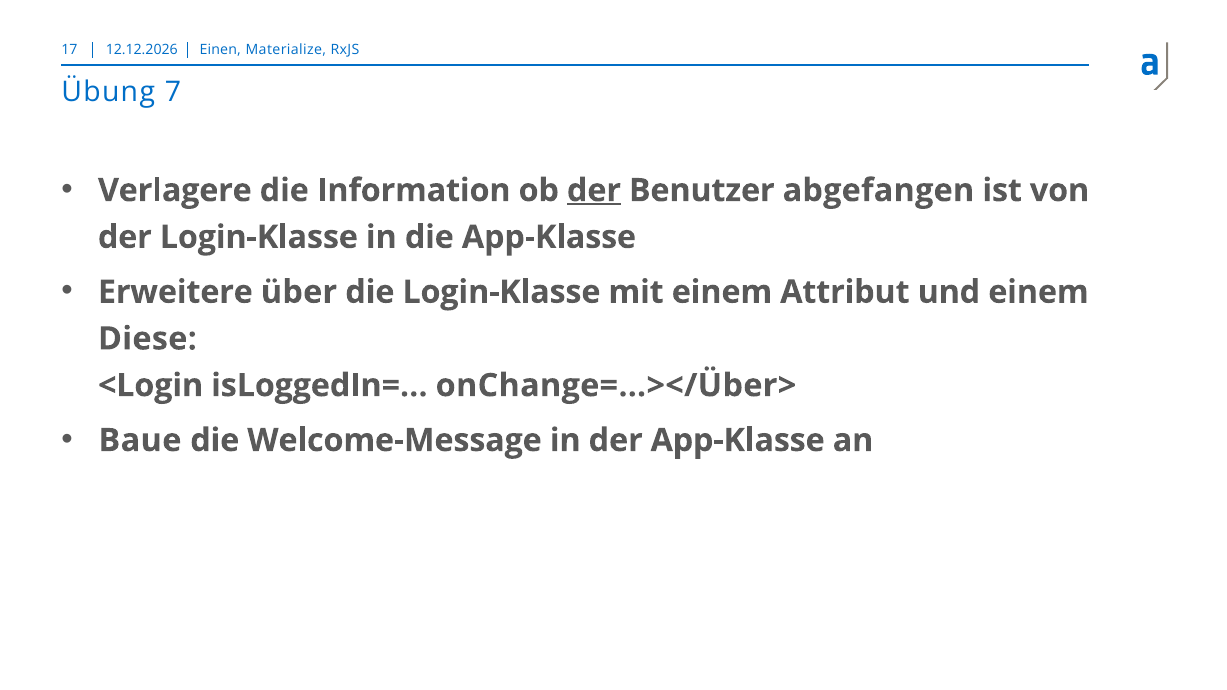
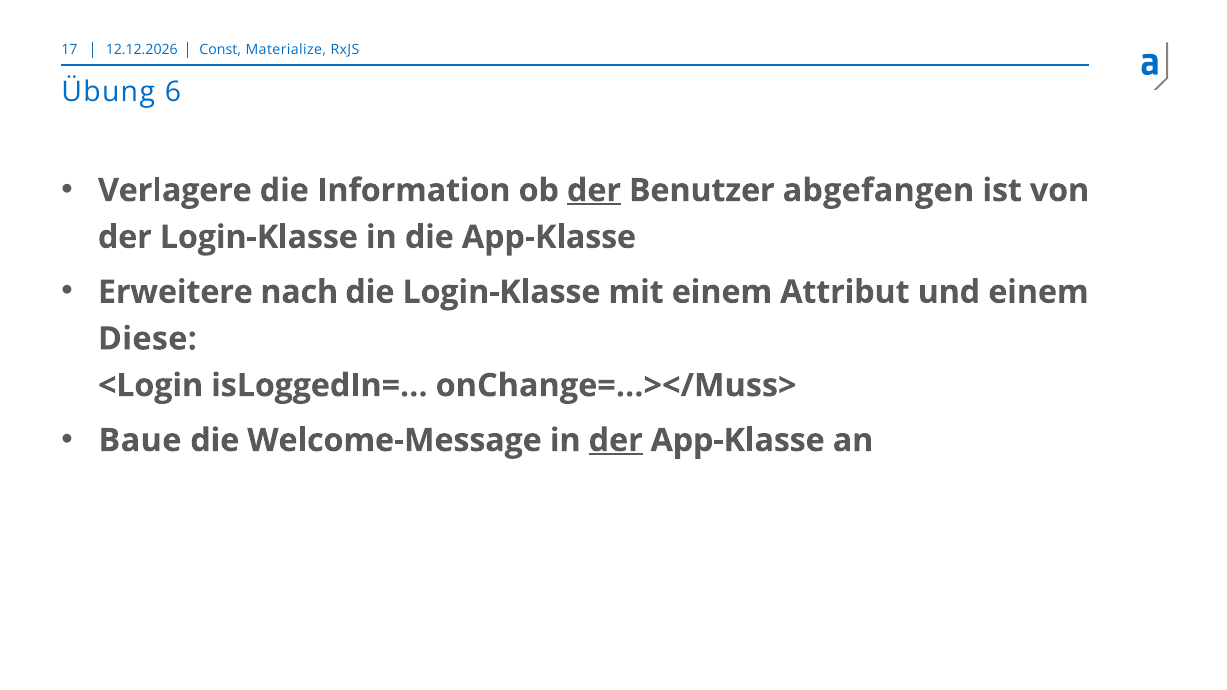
Einen: Einen -> Const
7: 7 -> 6
über: über -> nach
onChange=…></Über>: onChange=…></Über> -> onChange=…></Muss>
der at (616, 440) underline: none -> present
